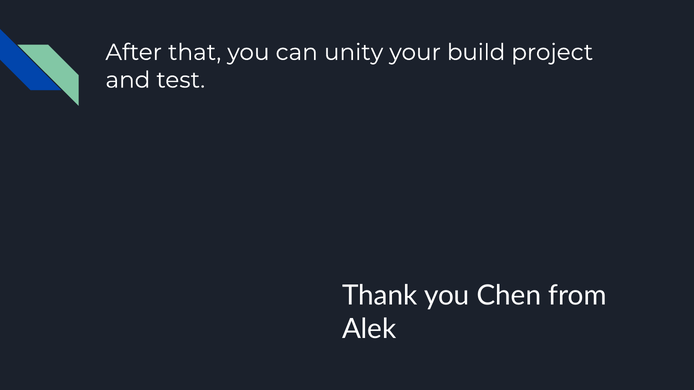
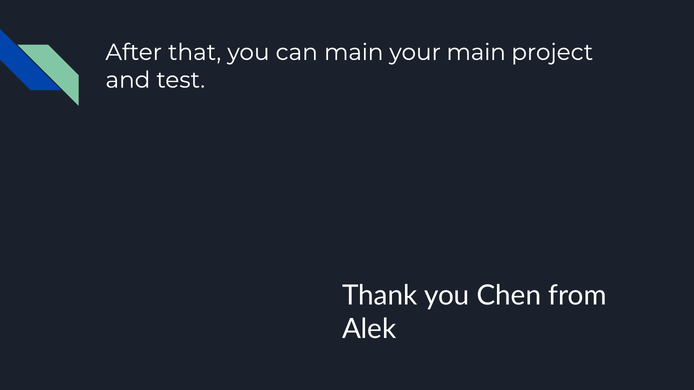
can unity: unity -> main
your build: build -> main
